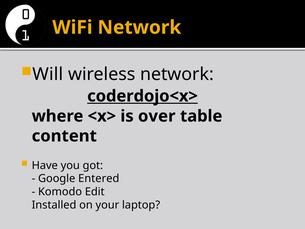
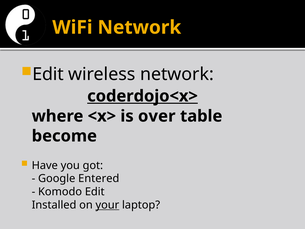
Will at (48, 74): Will -> Edit
content: content -> become
your underline: none -> present
